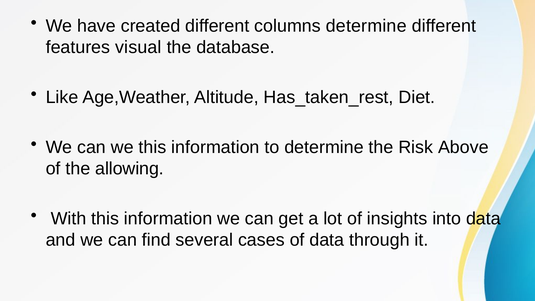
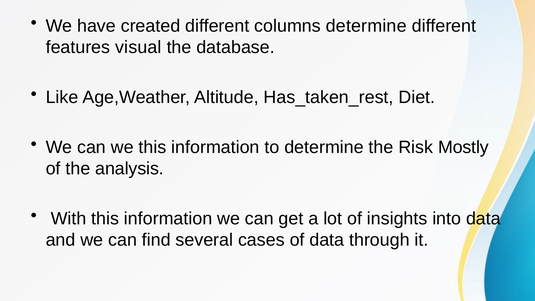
Above: Above -> Mostly
allowing: allowing -> analysis
